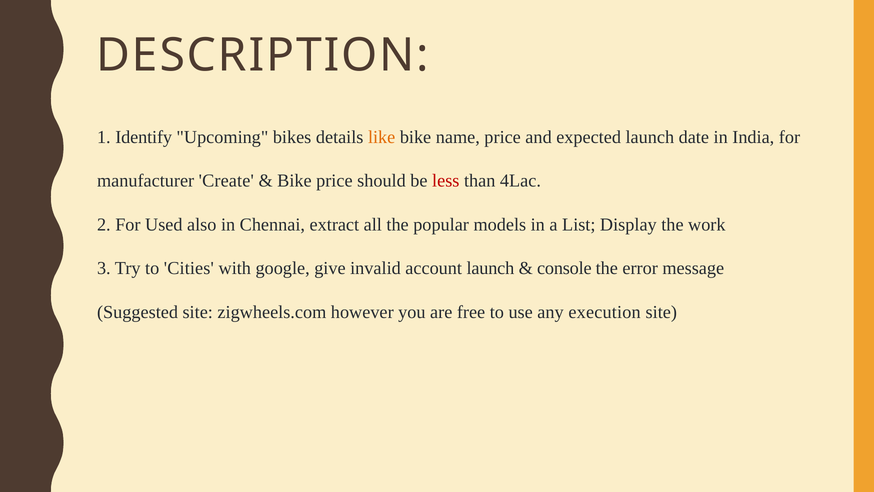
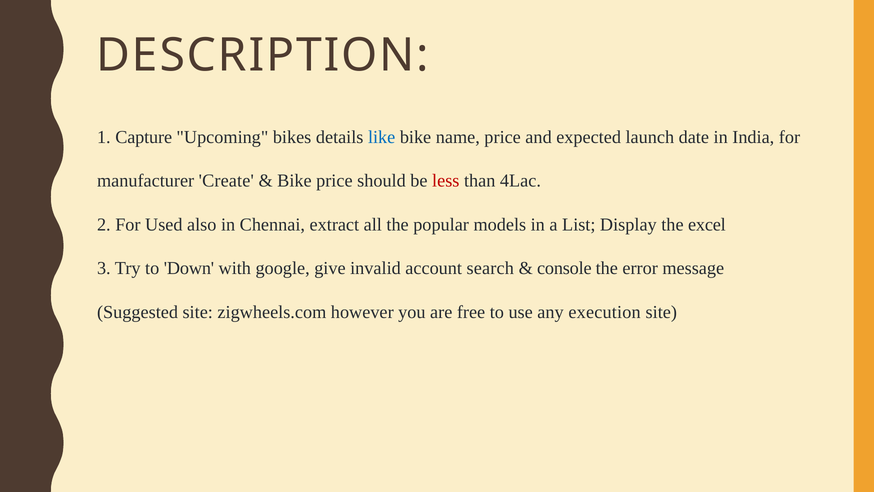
Identify: Identify -> Capture
like colour: orange -> blue
work: work -> excel
Cities: Cities -> Down
account launch: launch -> search
